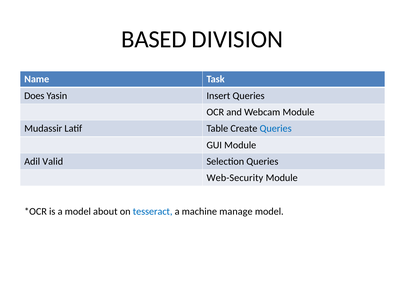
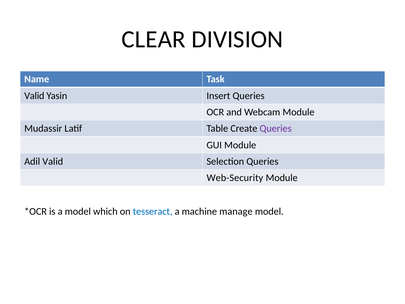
BASED: BASED -> CLEAR
Does at (34, 96): Does -> Valid
Queries at (276, 128) colour: blue -> purple
about: about -> which
